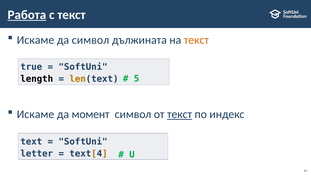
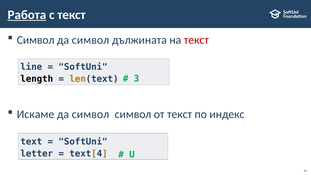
Искаме at (36, 40): Искаме -> Символ
текст at (196, 40) colour: orange -> red
true: true -> line
5: 5 -> 3
момент at (91, 114): момент -> символ
текст at (180, 114) underline: present -> none
